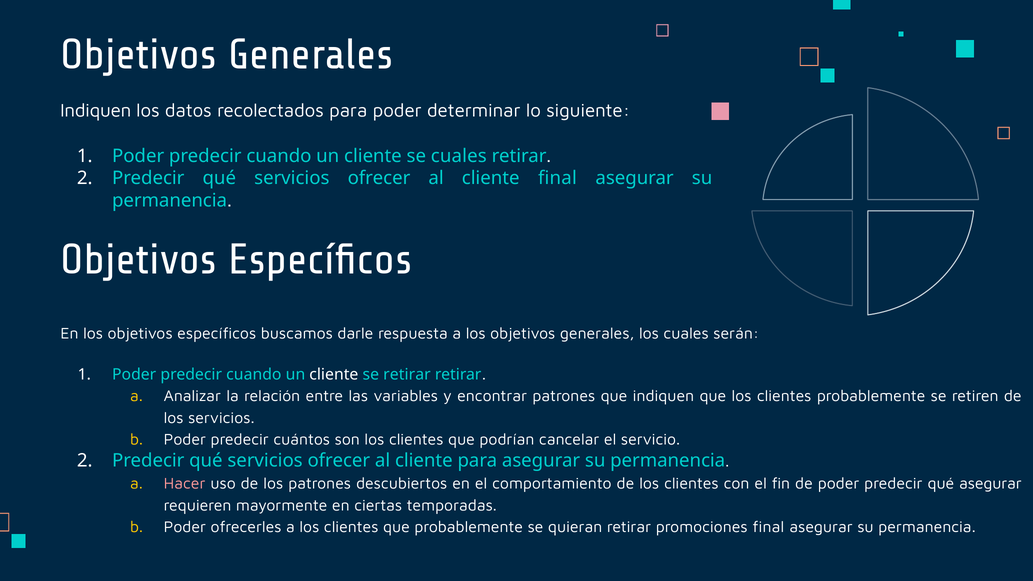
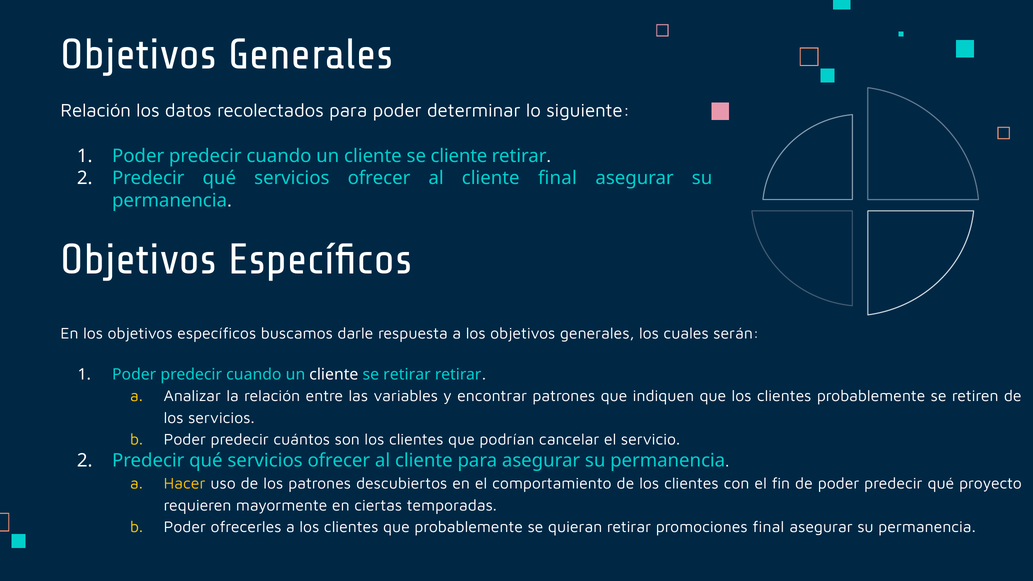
Indiquen at (96, 111): Indiquen -> Relación
se cuales: cuales -> cliente
Hacer colour: pink -> yellow
qué asegurar: asegurar -> proyecto
